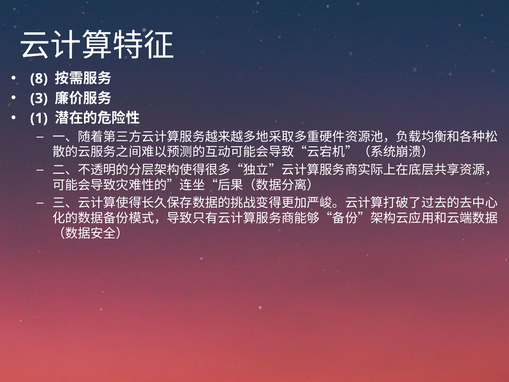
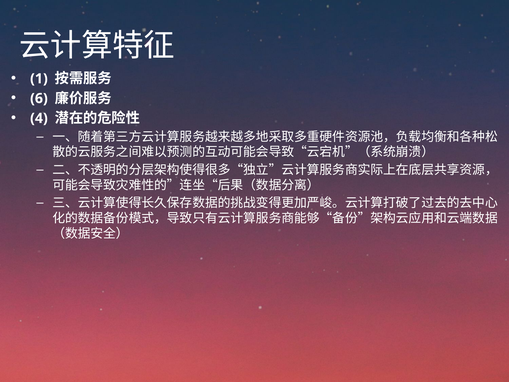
8: 8 -> 1
3: 3 -> 6
1: 1 -> 4
